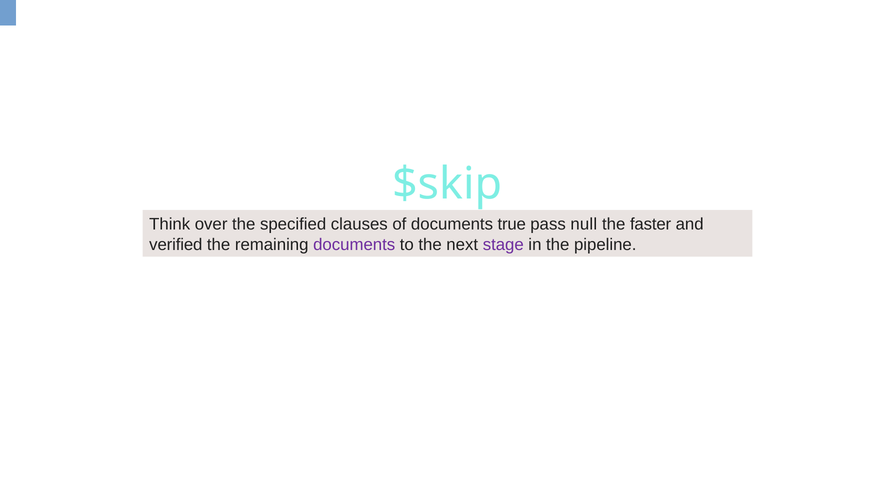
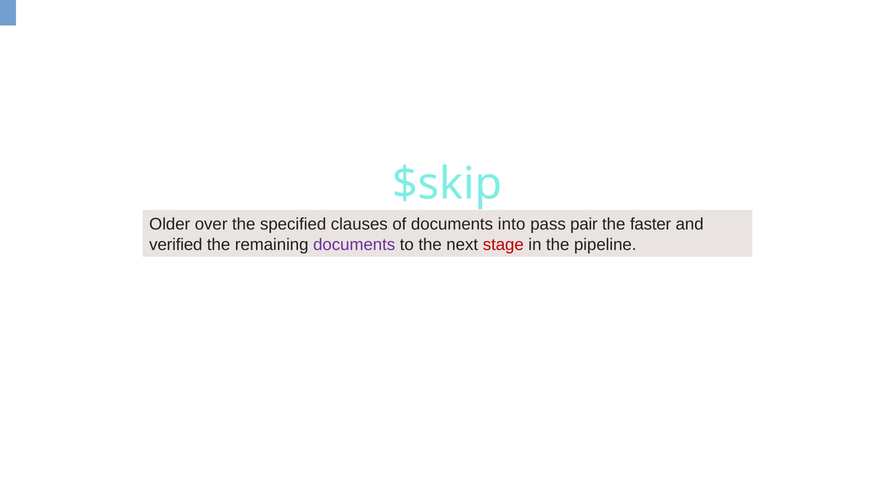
Think: Think -> Older
true: true -> into
null: null -> pair
stage colour: purple -> red
